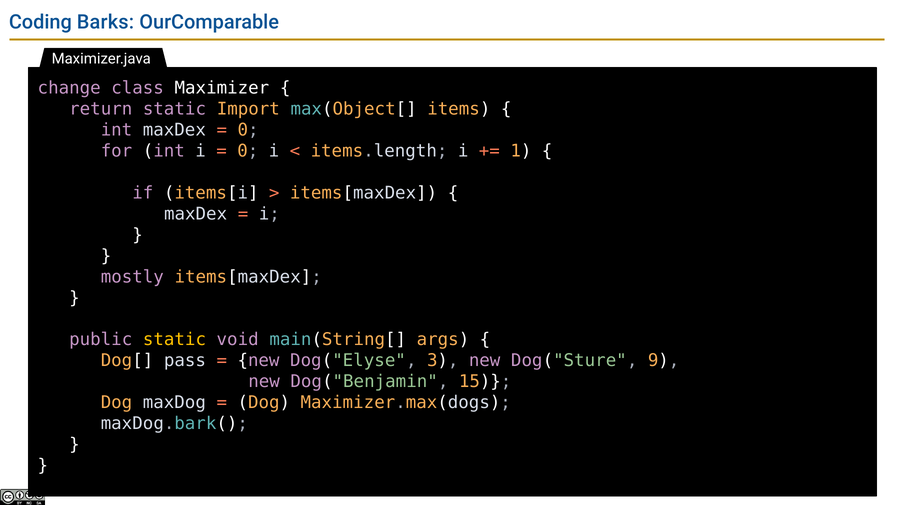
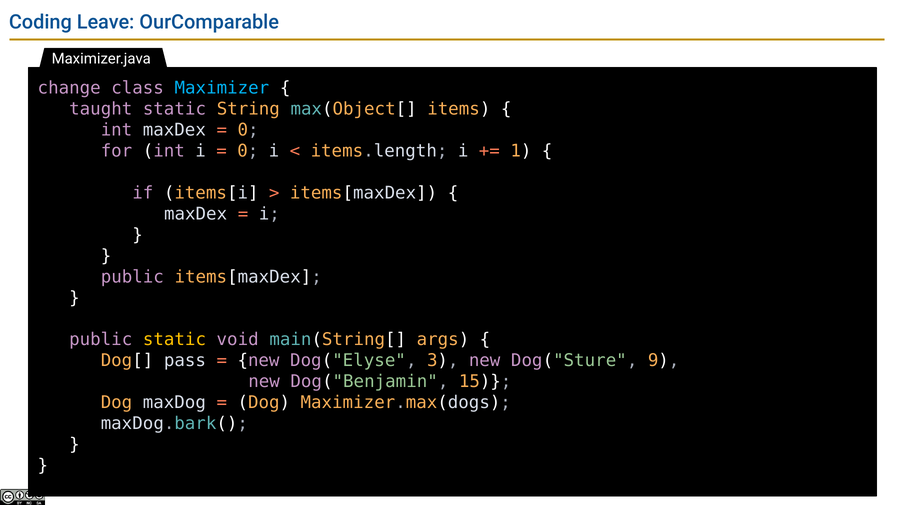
Barks: Barks -> Leave
Maximizer colour: white -> light blue
return: return -> taught
Import: Import -> String
mostly at (132, 277): mostly -> public
